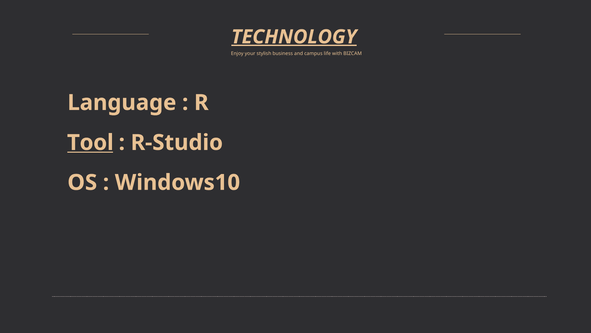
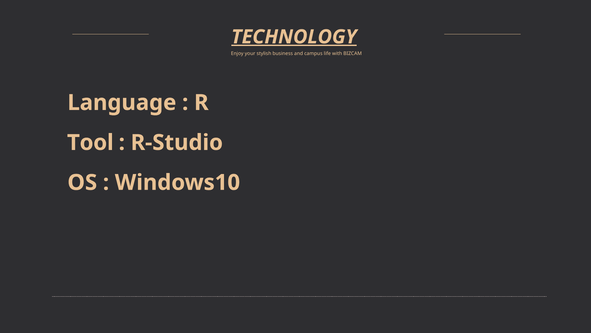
Tool underline: present -> none
